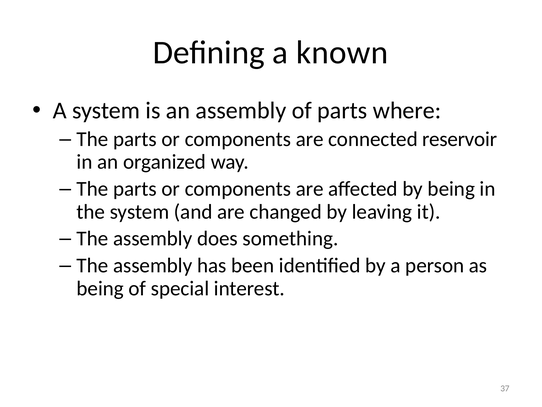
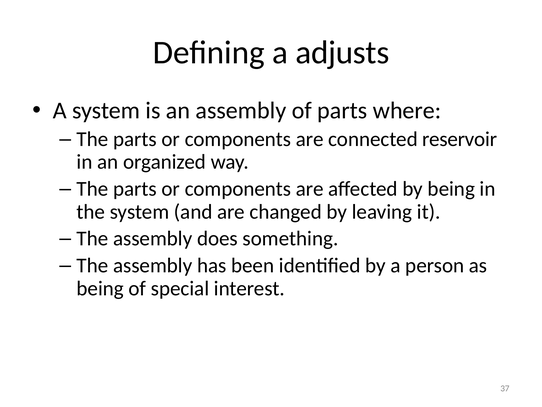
known: known -> adjusts
